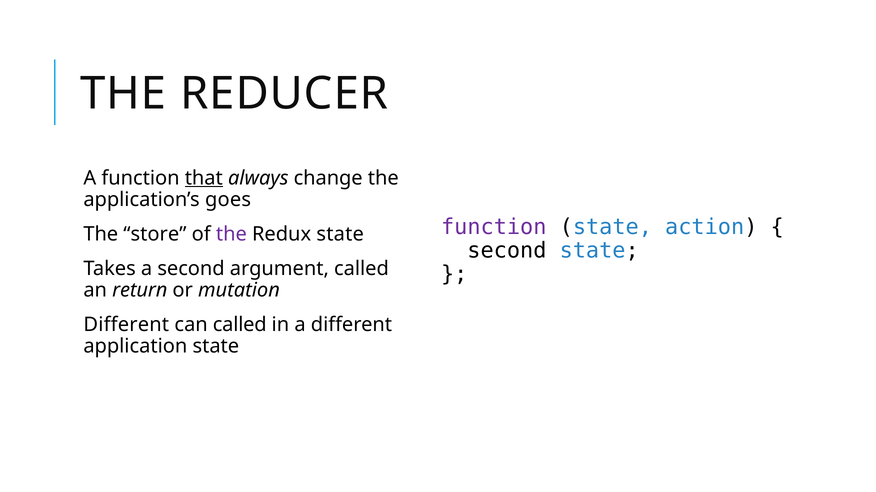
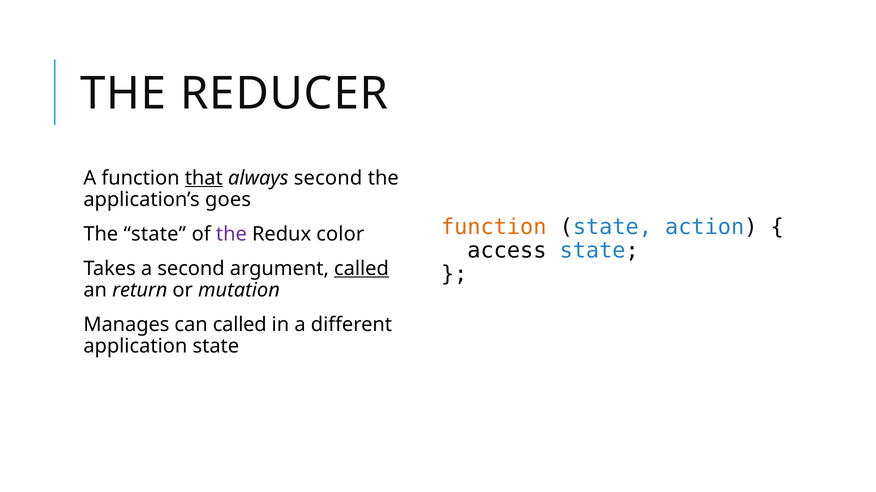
always change: change -> second
function at (494, 227) colour: purple -> orange
The store: store -> state
Redux state: state -> color
second at (507, 251): second -> access
called at (361, 269) underline: none -> present
Different at (126, 325): Different -> Manages
